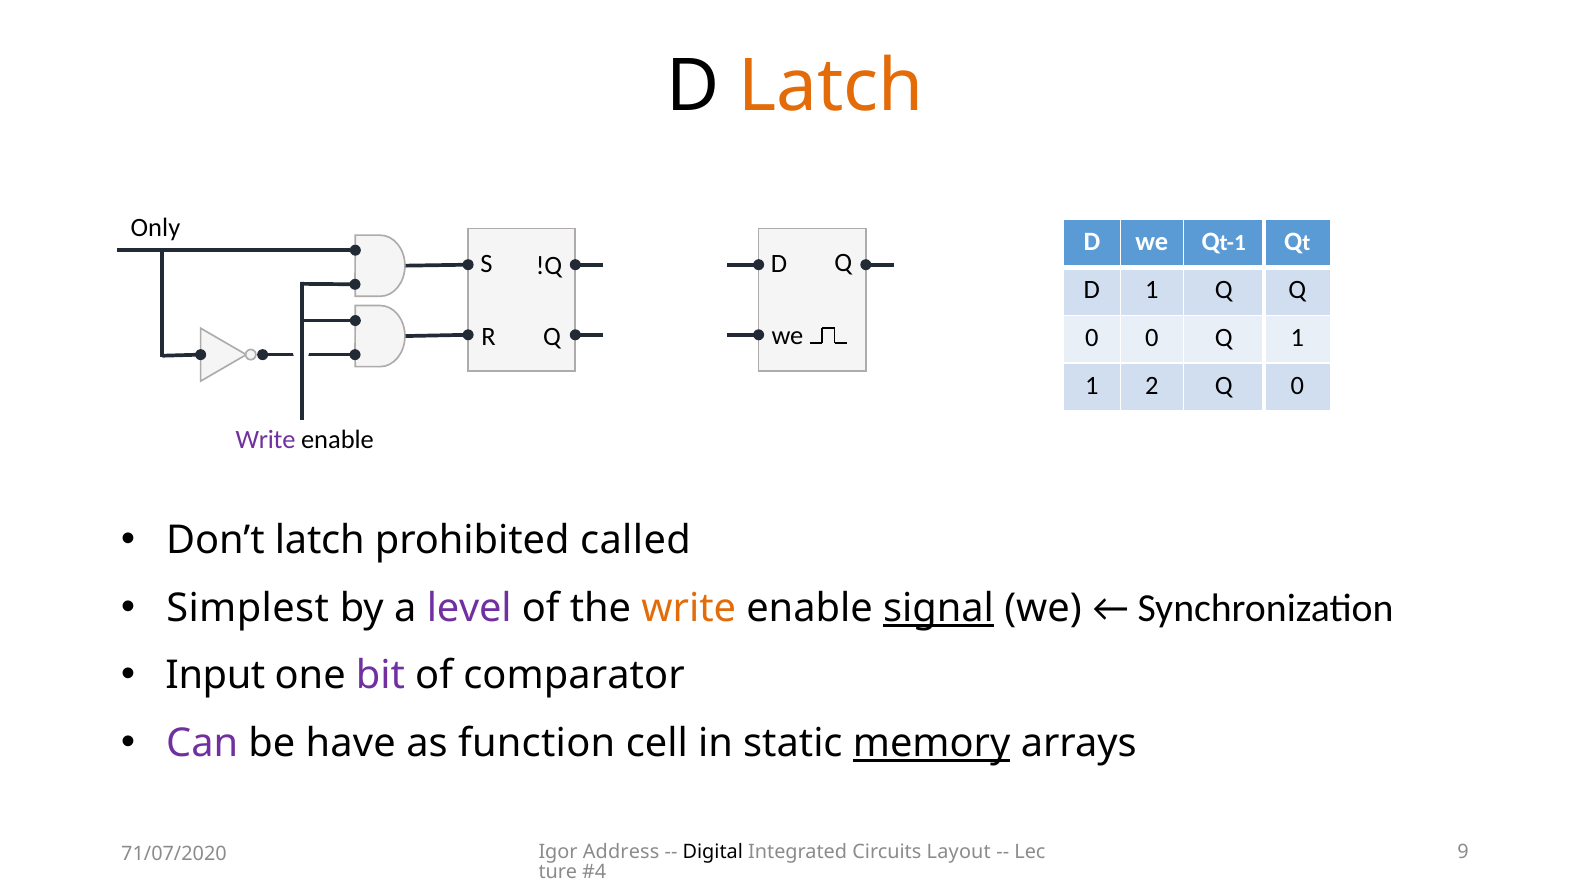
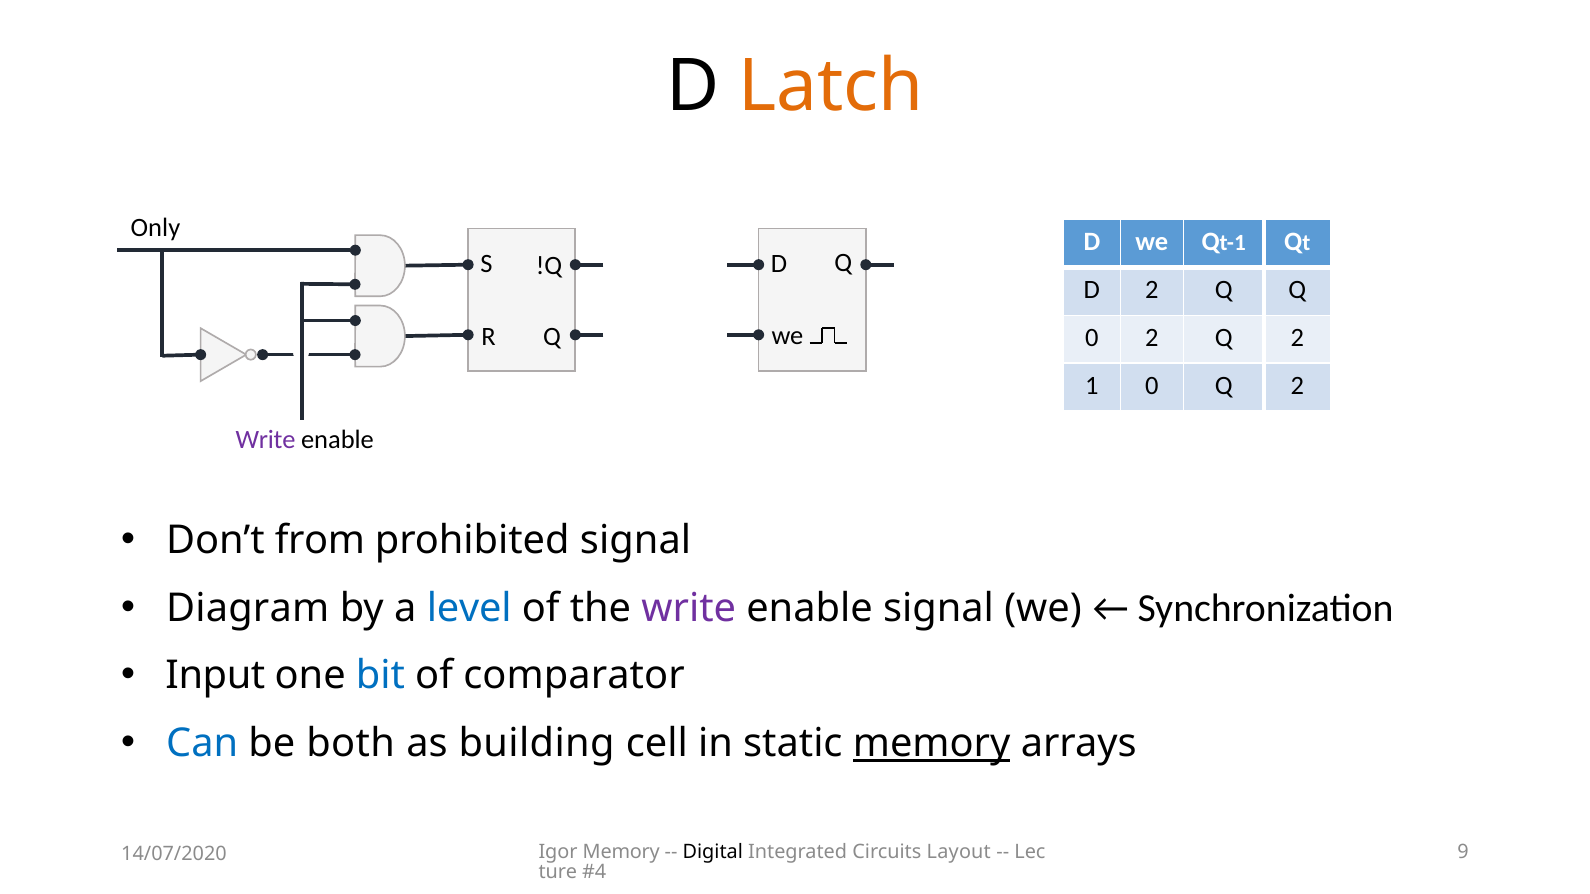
D 1: 1 -> 2
0 0: 0 -> 2
1 at (1297, 338): 1 -> 2
1 2: 2 -> 0
0 at (1297, 386): 0 -> 2
Don’t latch: latch -> from
prohibited called: called -> signal
Simplest: Simplest -> Diagram
level colour: purple -> blue
write at (689, 609) colour: orange -> purple
signal at (939, 609) underline: present -> none
bit colour: purple -> blue
Can colour: purple -> blue
have: have -> both
function: function -> building
Igor Address: Address -> Memory
71/07/2020: 71/07/2020 -> 14/07/2020
